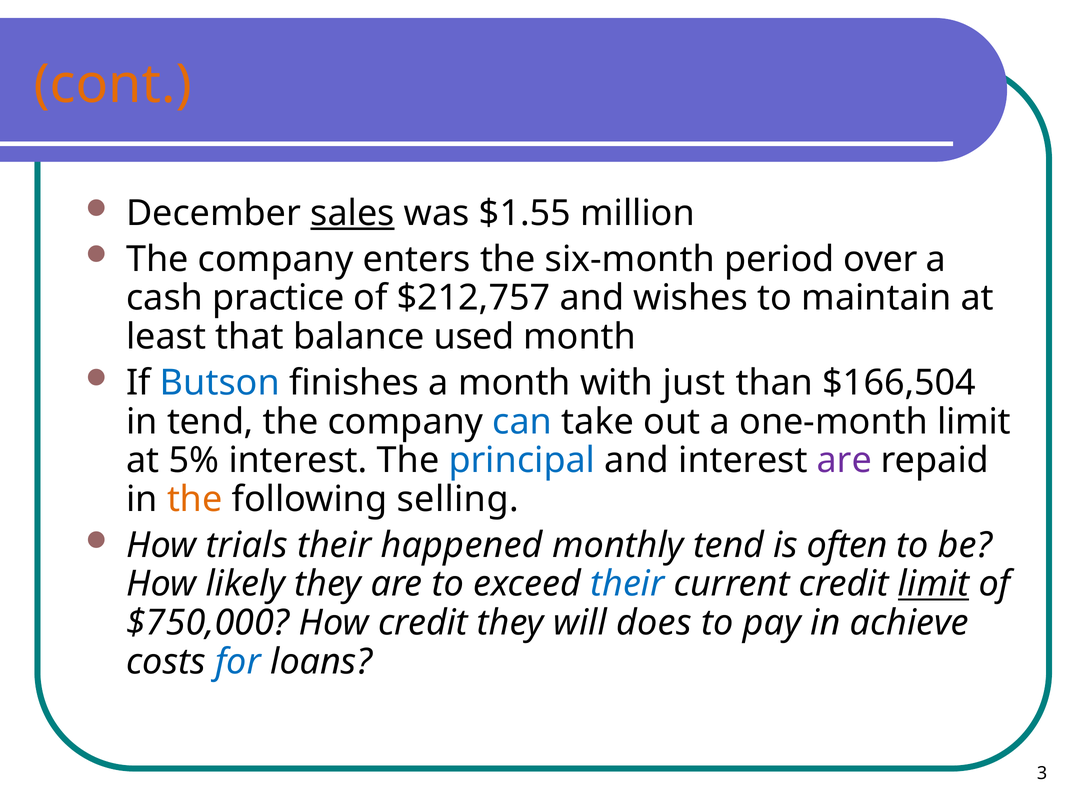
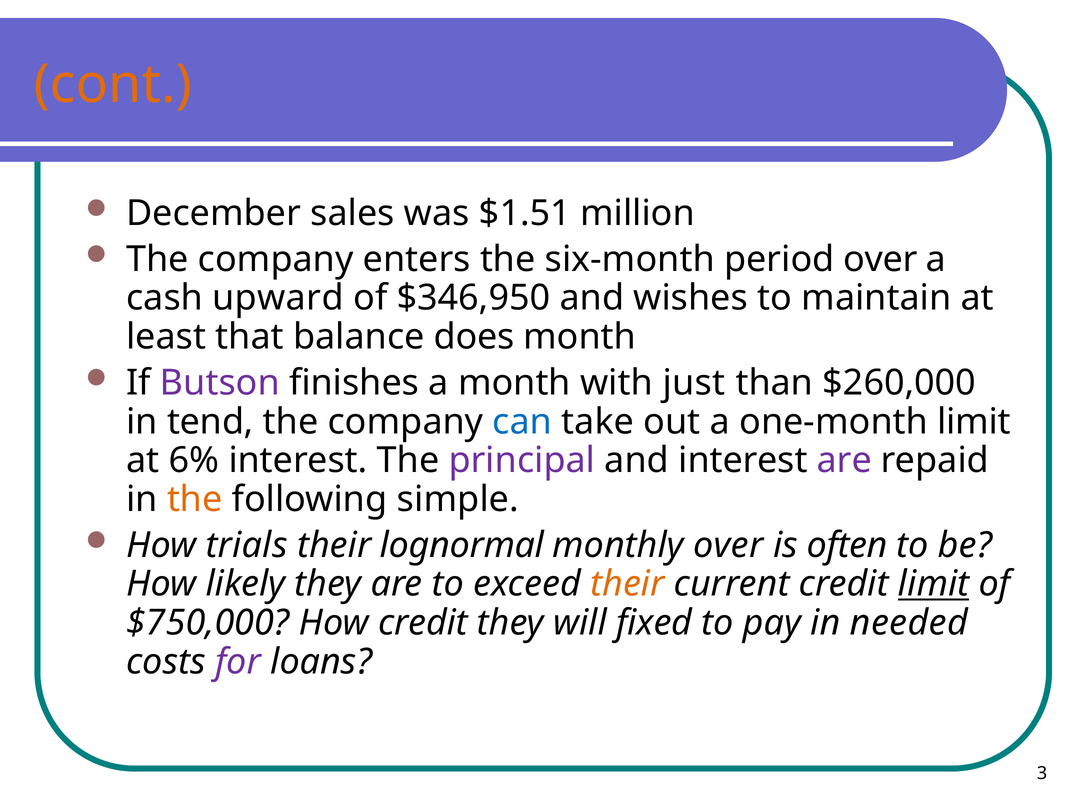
sales underline: present -> none
$1.55: $1.55 -> $1.51
practice: practice -> upward
$212,757: $212,757 -> $346,950
used: used -> does
Butson colour: blue -> purple
$166,504: $166,504 -> $260,000
5%: 5% -> 6%
principal colour: blue -> purple
selling: selling -> simple
happened: happened -> lognormal
monthly tend: tend -> over
their at (627, 584) colour: blue -> orange
does: does -> fixed
achieve: achieve -> needed
for colour: blue -> purple
